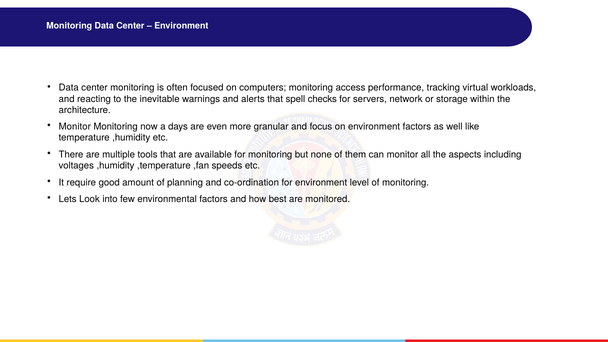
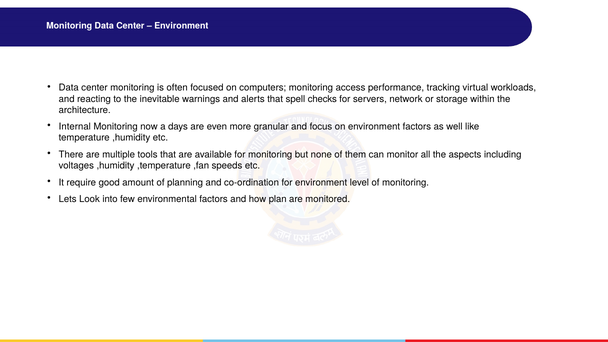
Monitor at (75, 127): Monitor -> Internal
best: best -> plan
